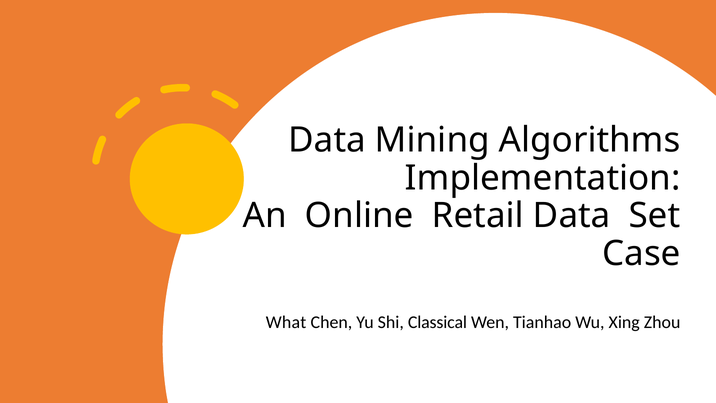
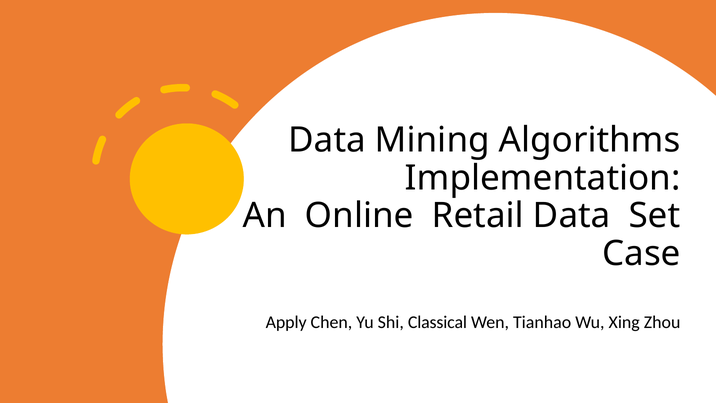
What: What -> Apply
